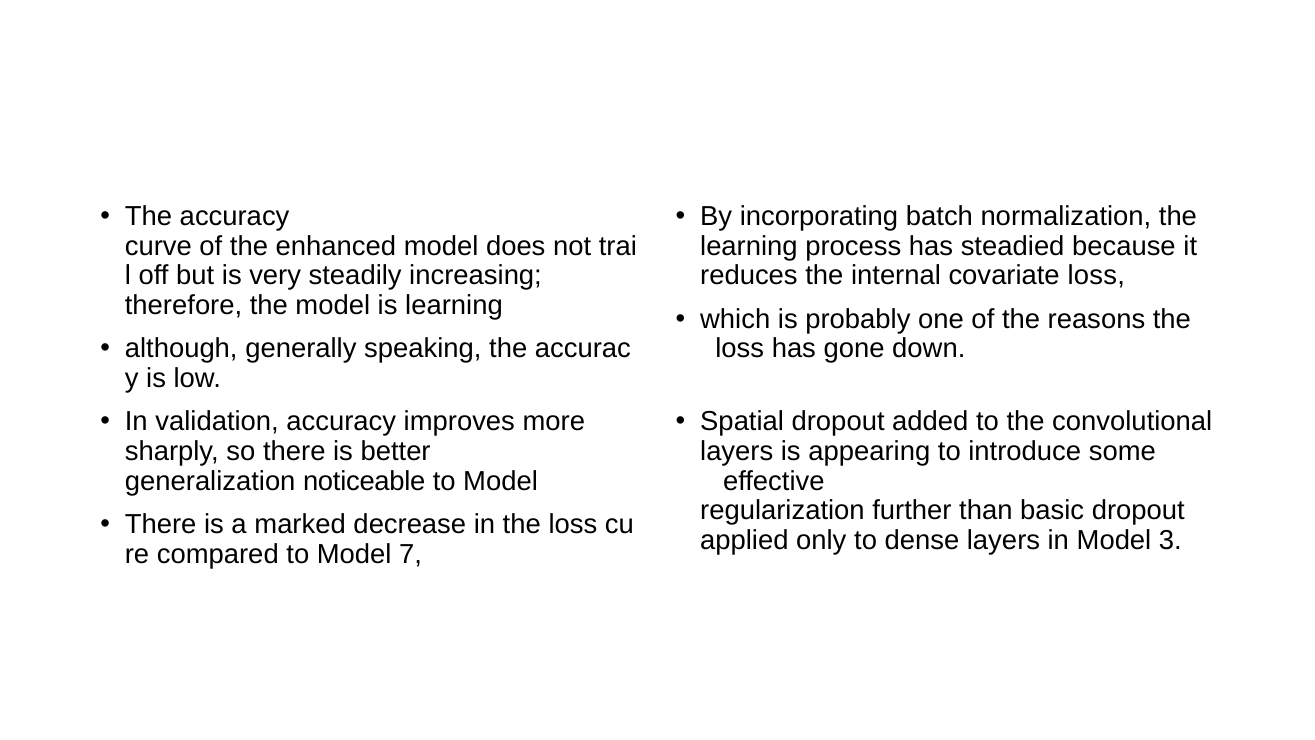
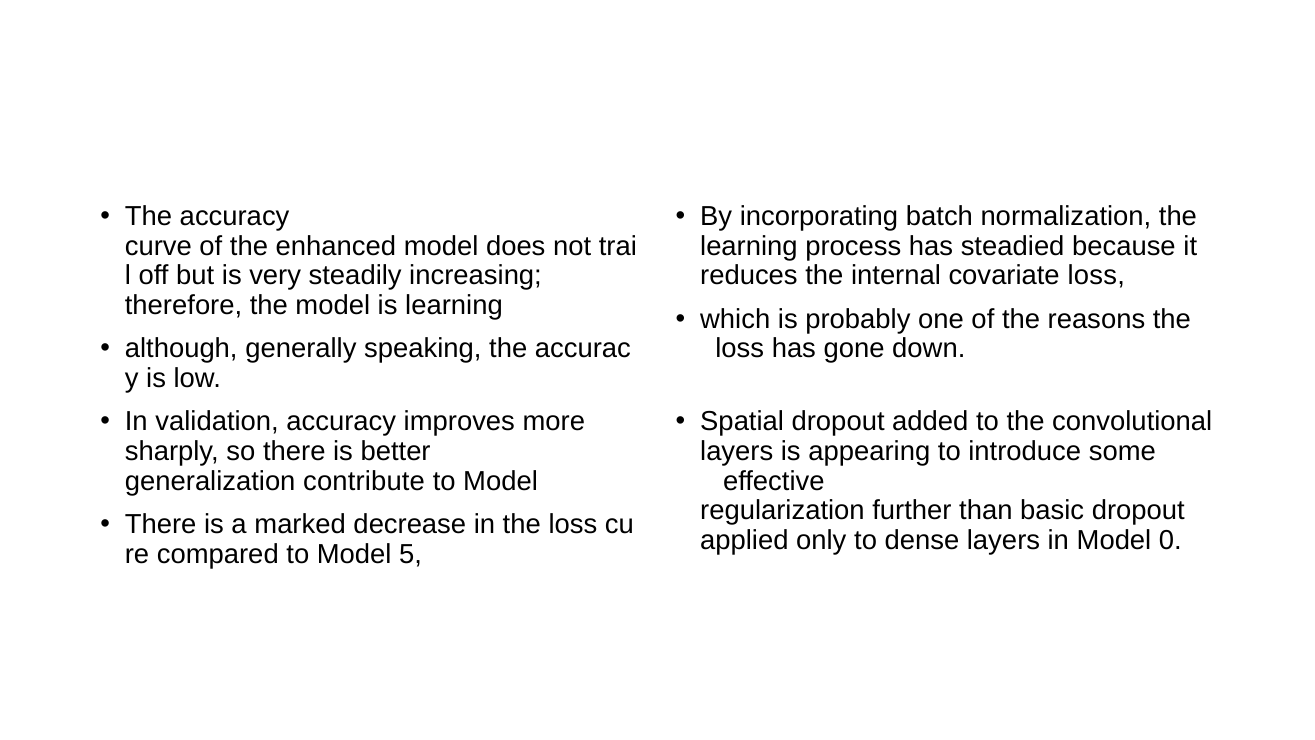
noticeable: noticeable -> contribute
3: 3 -> 0
7: 7 -> 5
